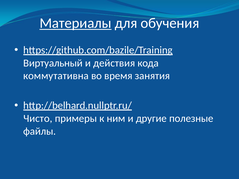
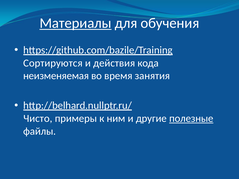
Виртуальный: Виртуальный -> Сортируются
коммутативна: коммутативна -> неизменяемая
полезные underline: none -> present
